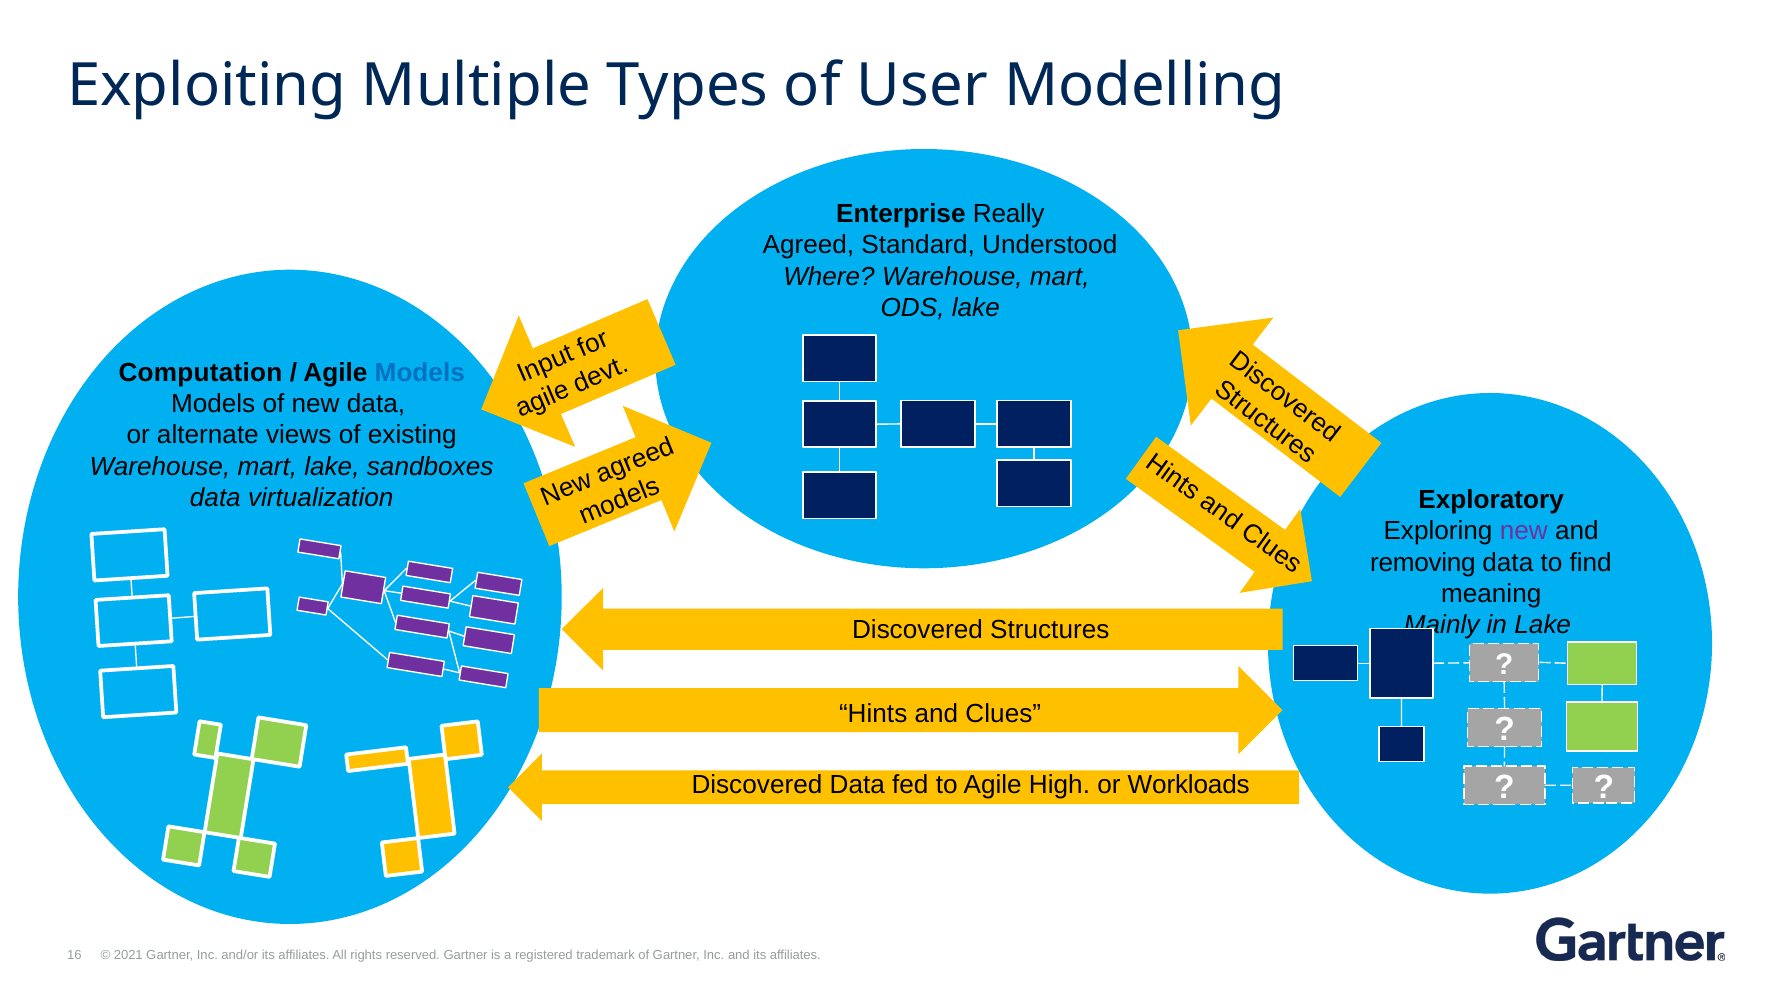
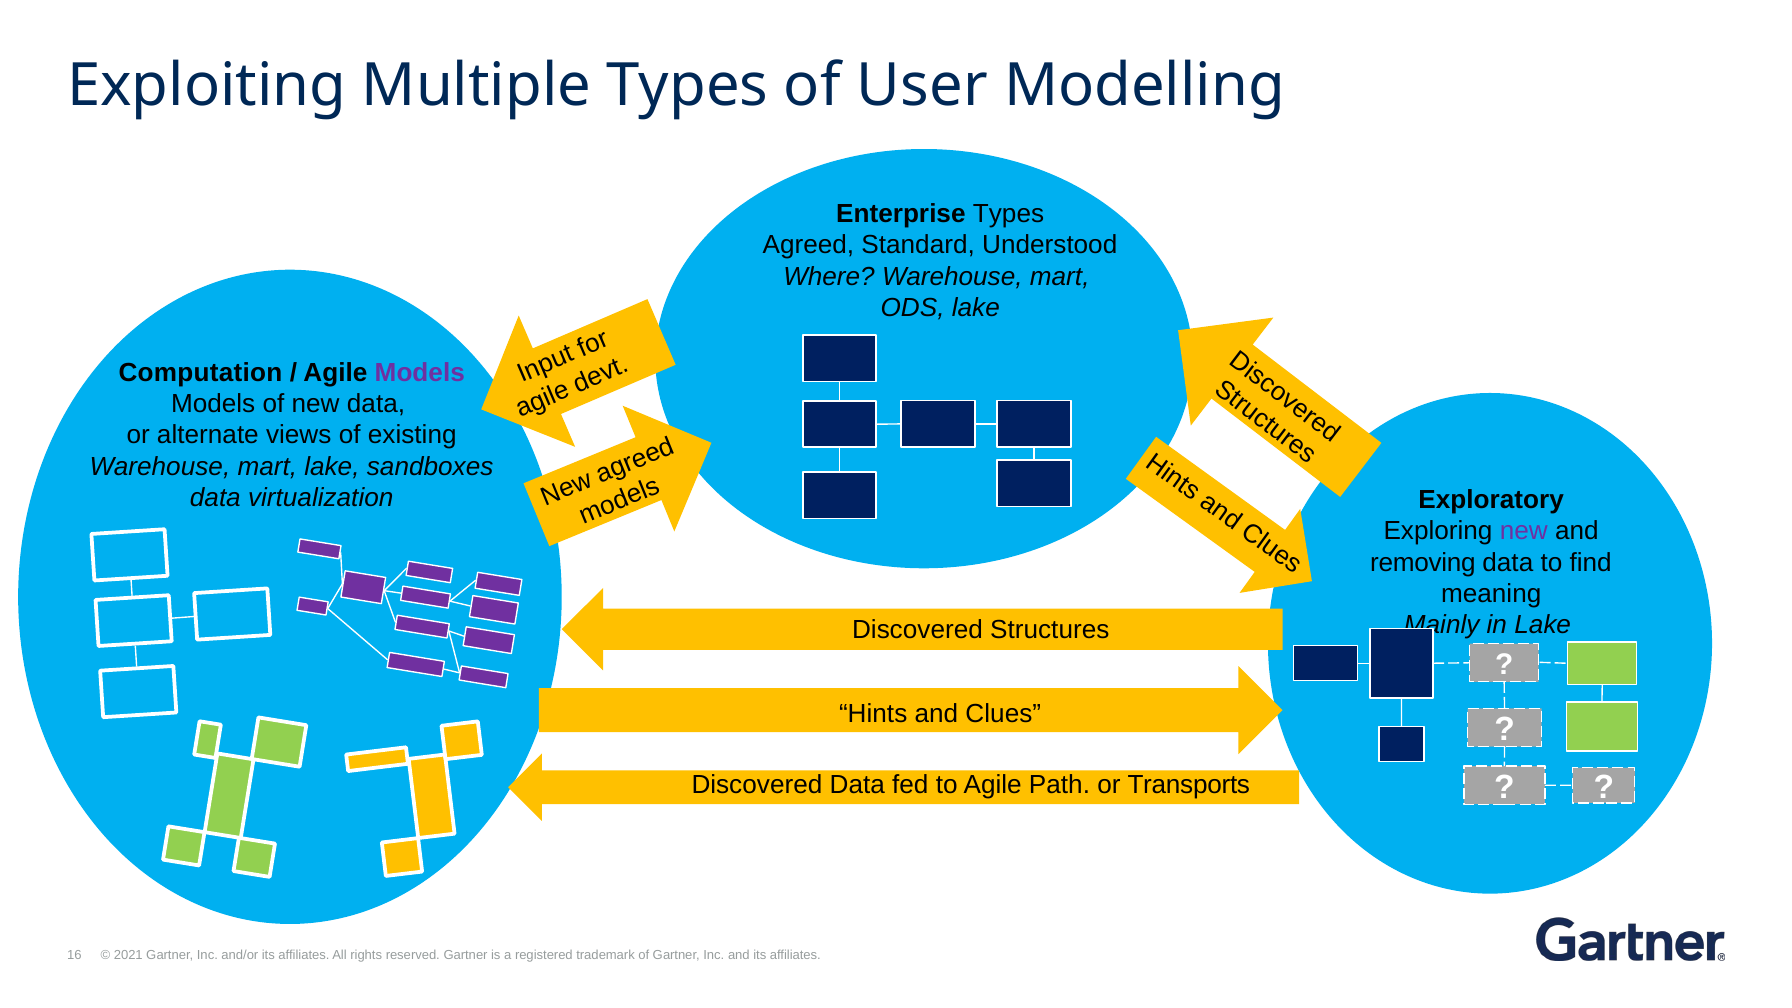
Enterprise Really: Really -> Types
Models at (420, 372) colour: blue -> purple
High: High -> Path
Workloads: Workloads -> Transports
